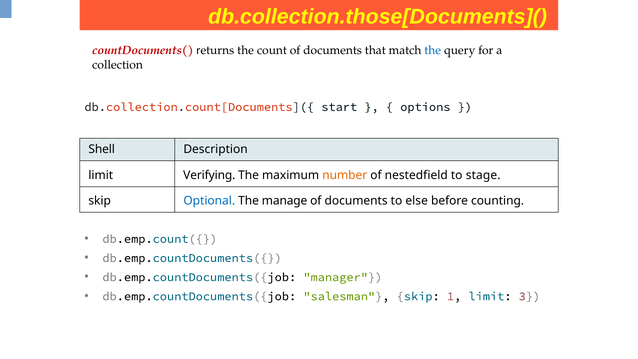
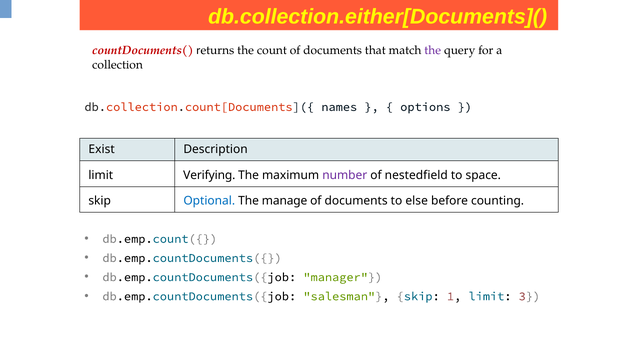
db.collection.those[Documents](: db.collection.those[Documents]( -> db.collection.either[Documents](
the at (433, 50) colour: blue -> purple
start: start -> names
Shell: Shell -> Exist
number colour: orange -> purple
stage: stage -> space
